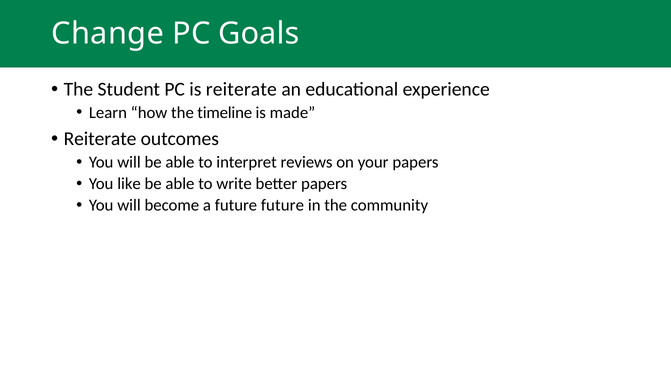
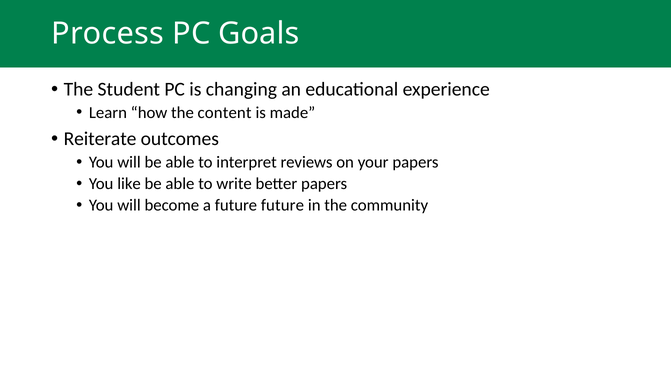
Change: Change -> Process
is reiterate: reiterate -> changing
timeline: timeline -> content
